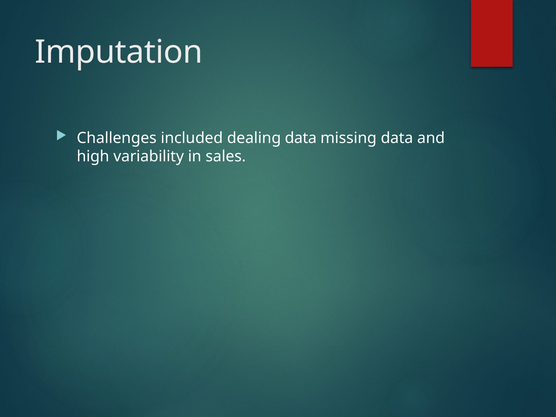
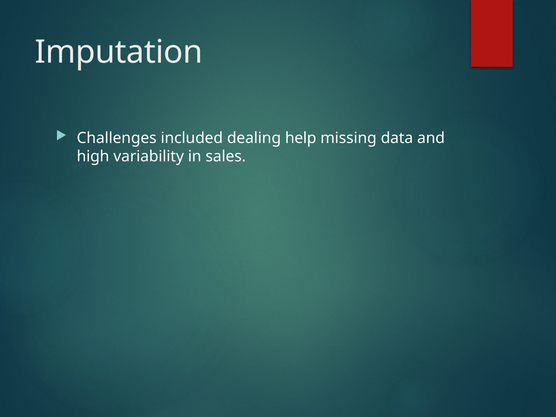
dealing data: data -> help
